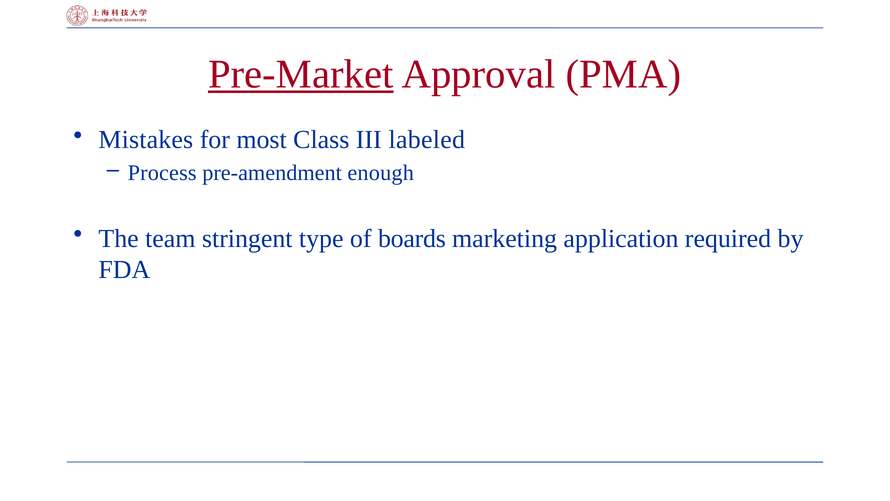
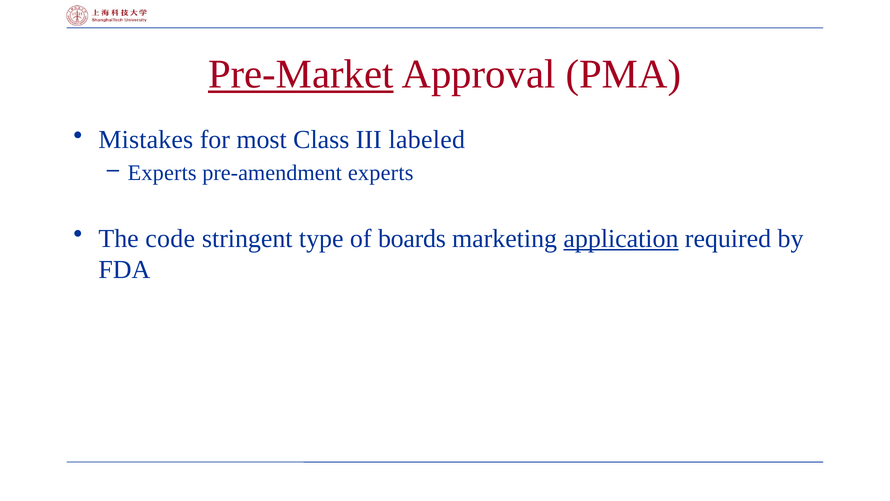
Process at (162, 173): Process -> Experts
pre-amendment enough: enough -> experts
team: team -> code
application underline: none -> present
